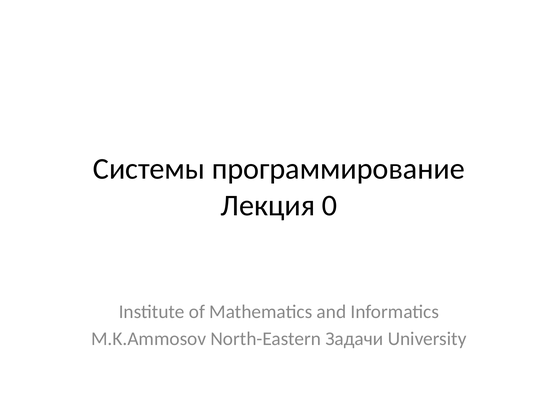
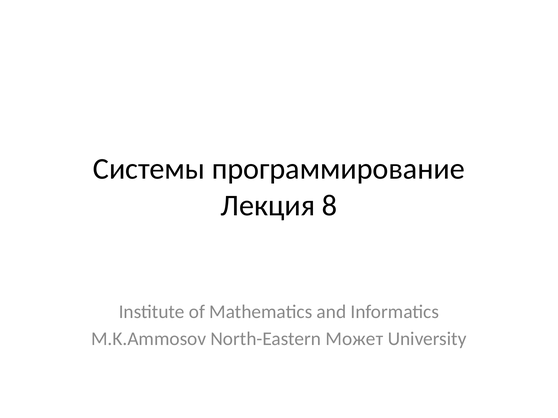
0: 0 -> 8
Задачи: Задачи -> Может
